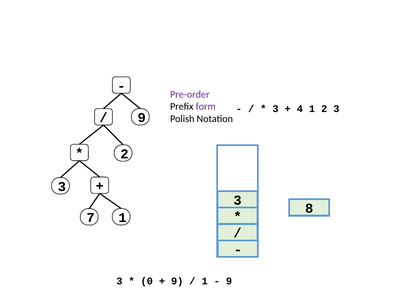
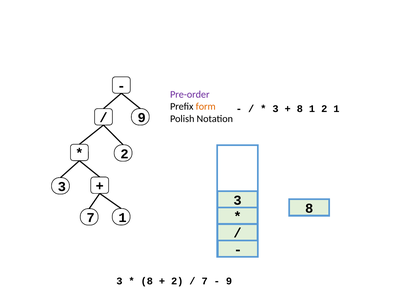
form colour: purple -> orange
4 at (300, 108): 4 -> 8
2 3: 3 -> 1
0 at (147, 281): 0 -> 8
9 at (177, 281): 9 -> 2
1 at (205, 281): 1 -> 7
